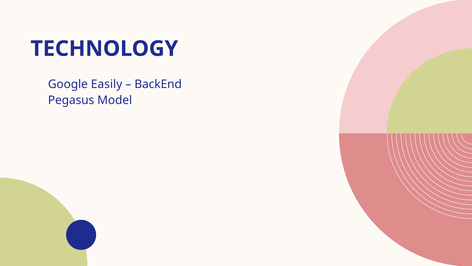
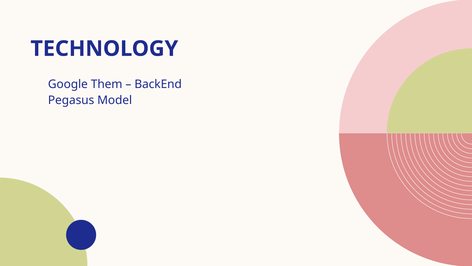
Easily: Easily -> Them
